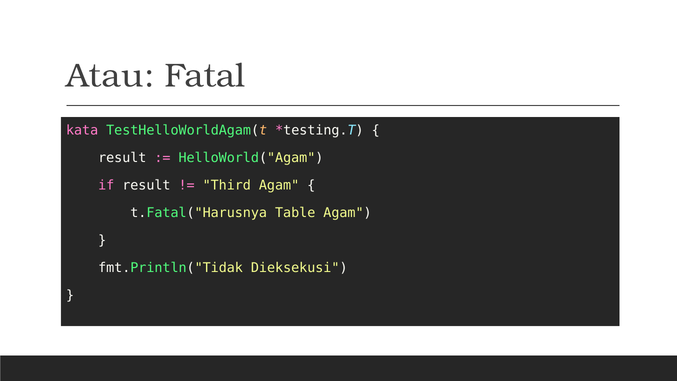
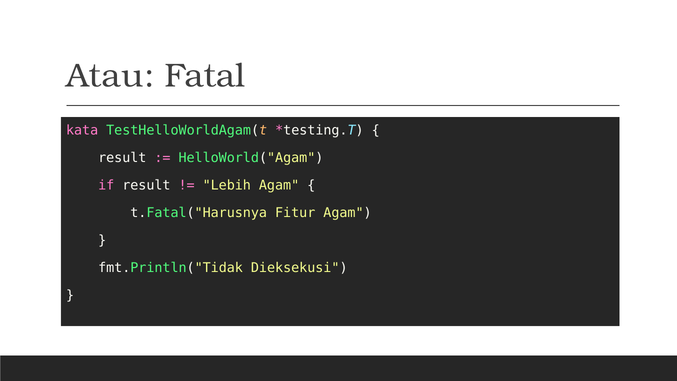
Third: Third -> Lebih
Table: Table -> Fitur
